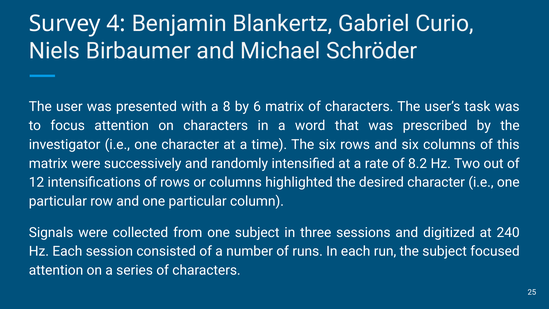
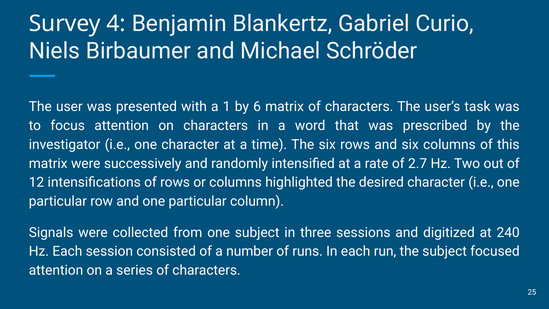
8: 8 -> 1
8.2: 8.2 -> 2.7
